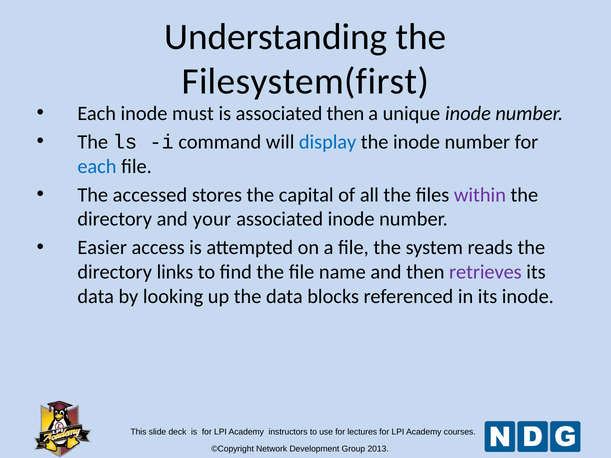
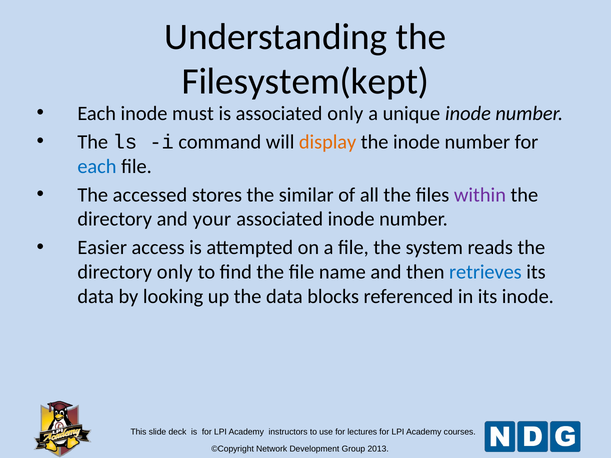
Filesystem(first: Filesystem(first -> Filesystem(kept
associated then: then -> only
display colour: blue -> orange
capital: capital -> similar
directory links: links -> only
retrieves colour: purple -> blue
